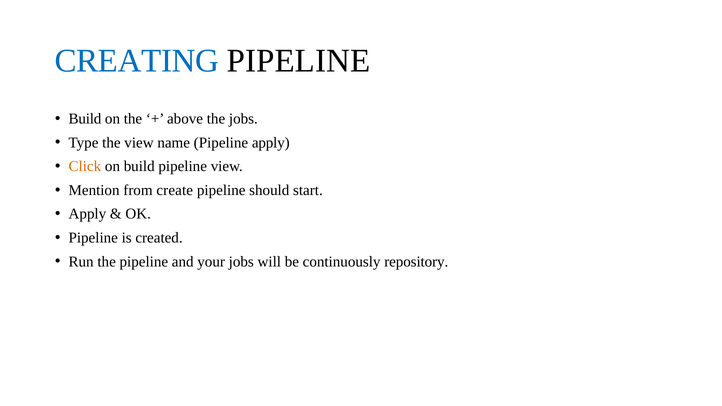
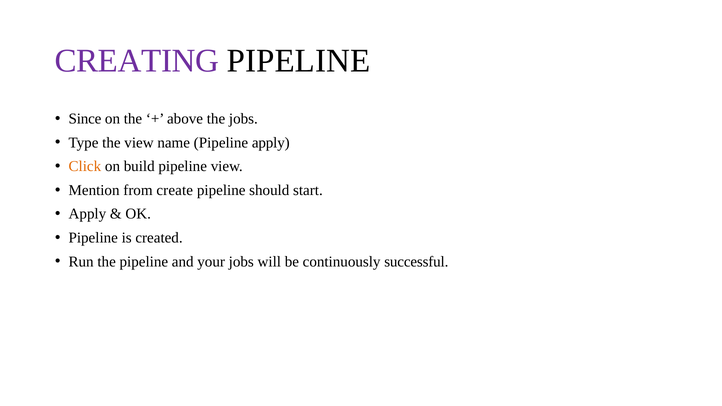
CREATING colour: blue -> purple
Build at (85, 119): Build -> Since
repository: repository -> successful
